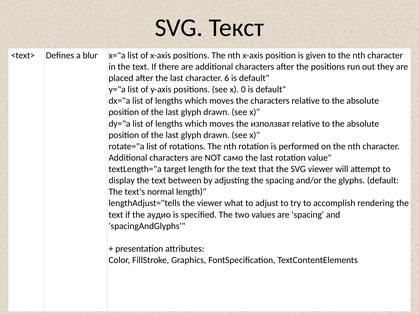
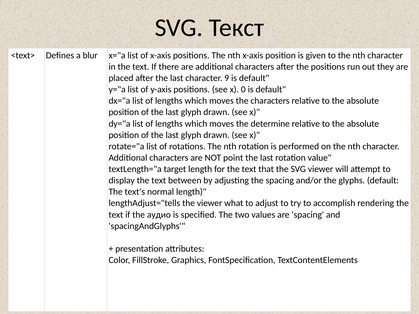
6: 6 -> 9
използват: използват -> determine
само: само -> point
